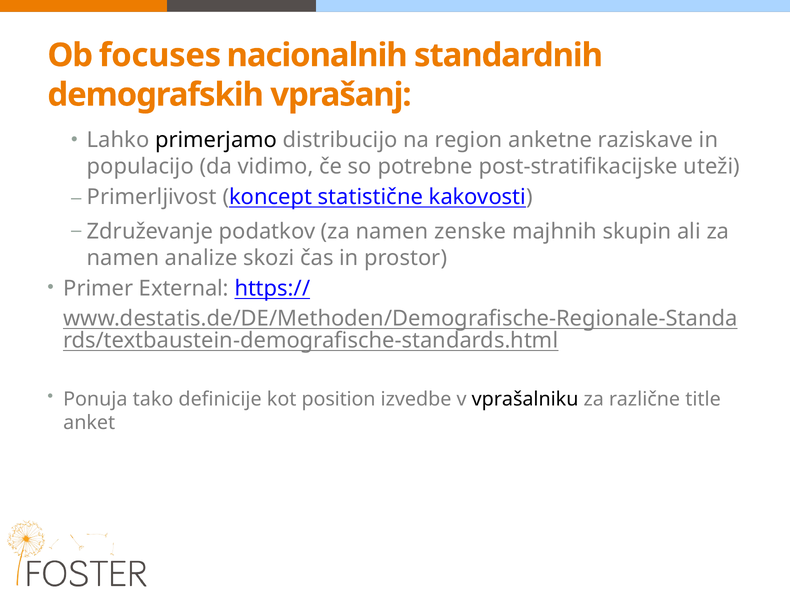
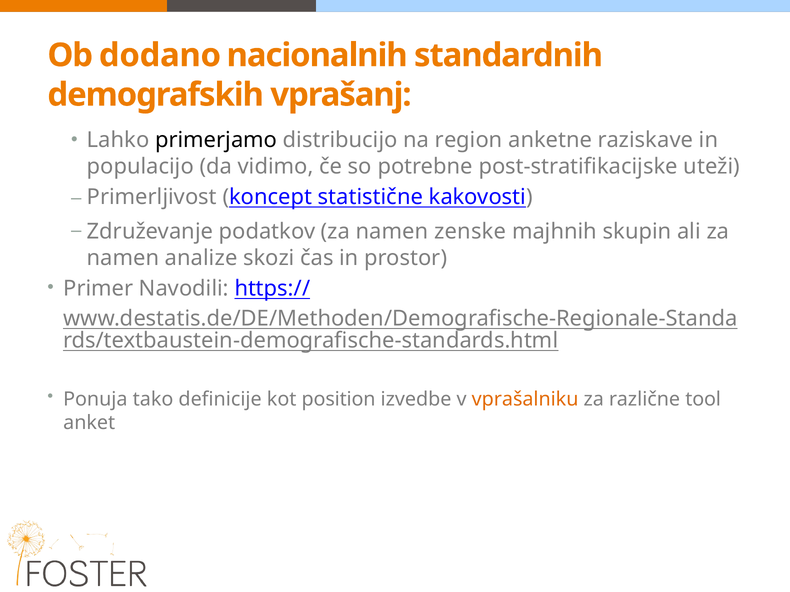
focuses: focuses -> dodano
External: External -> Navodili
vprašalniku colour: black -> orange
title: title -> tool
